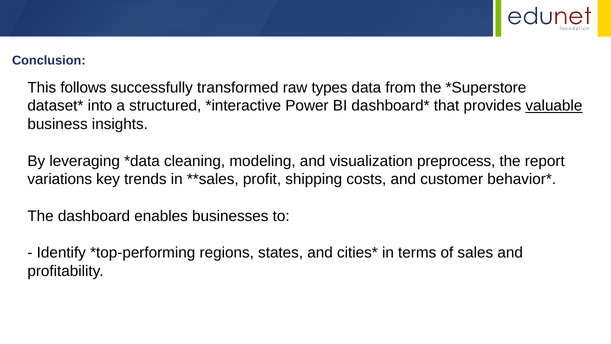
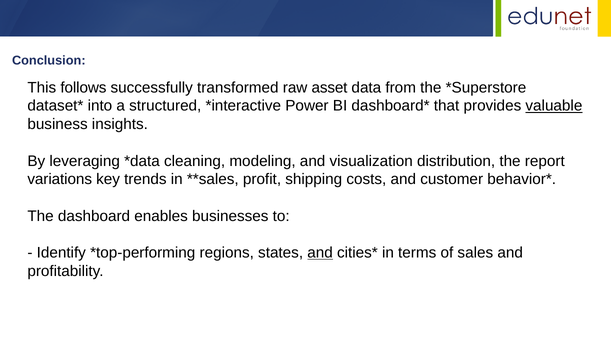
types: types -> asset
preprocess: preprocess -> distribution
and at (320, 252) underline: none -> present
